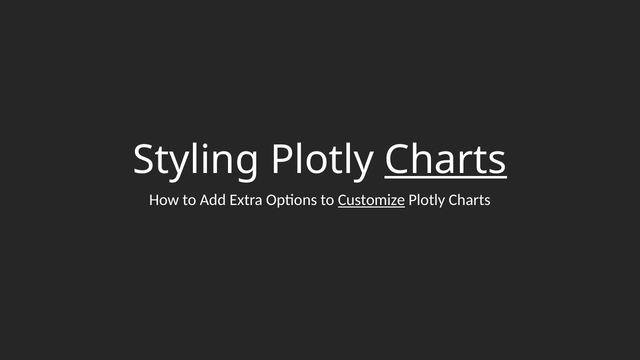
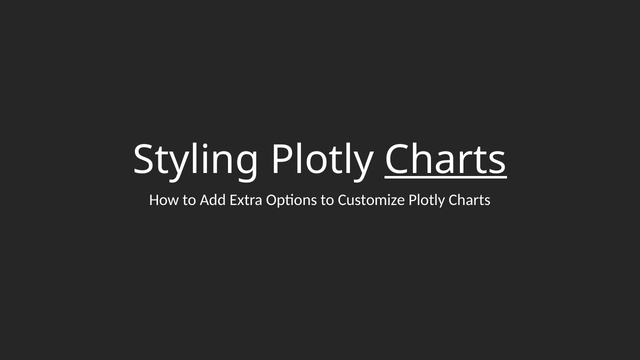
Customize underline: present -> none
